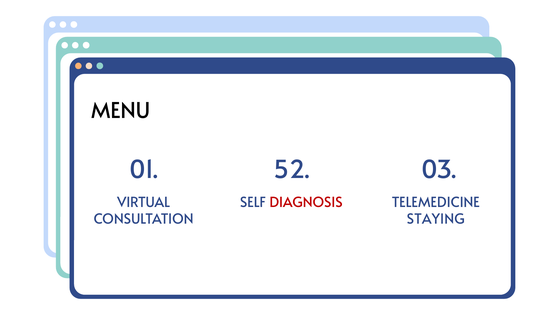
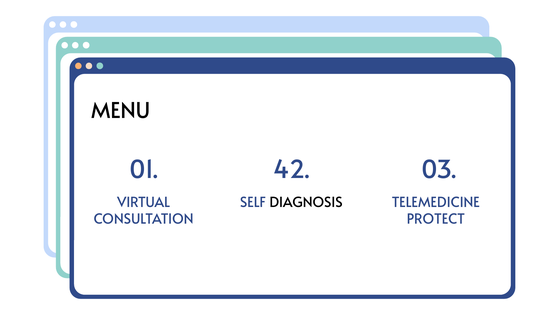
52: 52 -> 42
DIAGNOSIS colour: red -> black
STAYING: STAYING -> PROTECT
